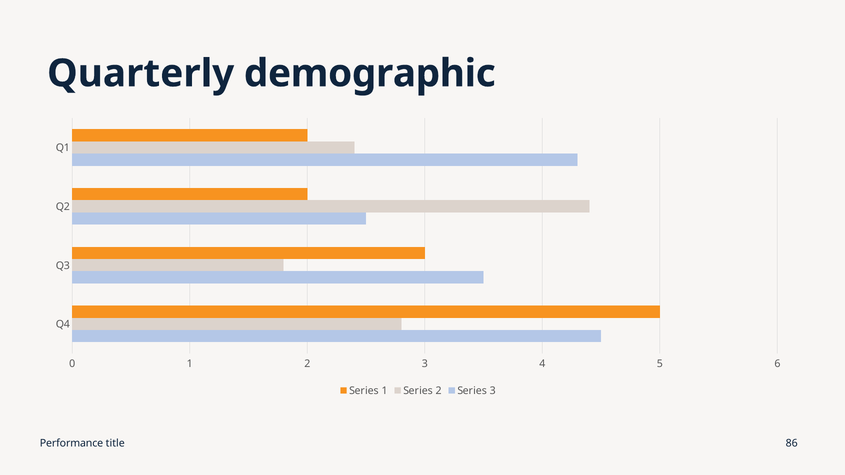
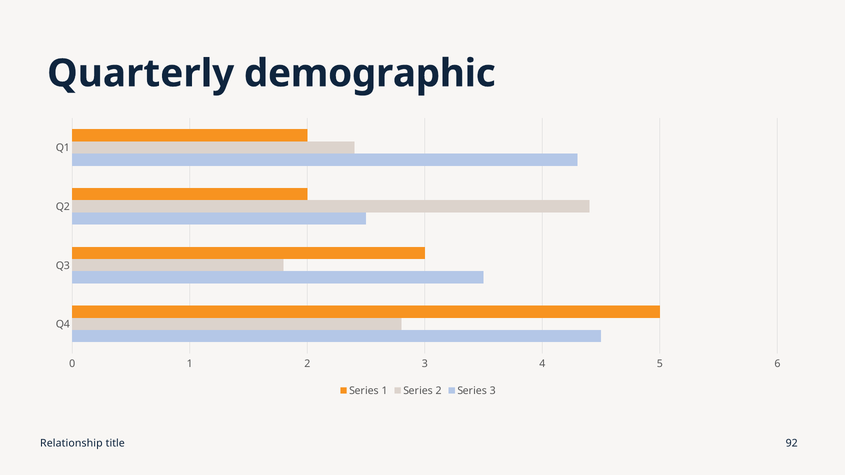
Performance: Performance -> Relationship
86: 86 -> 92
